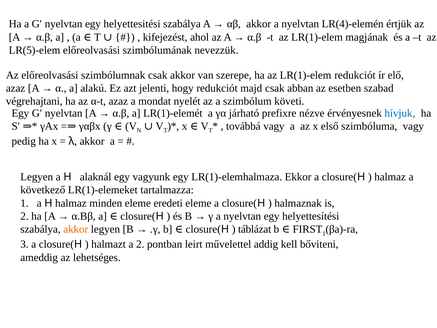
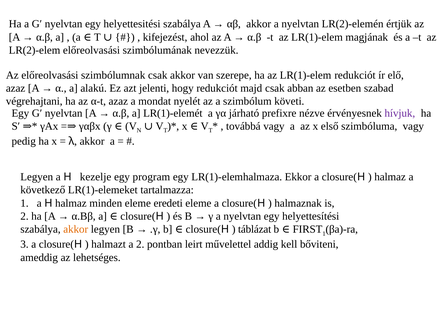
LR(4)-elemén: LR(4)-elemén -> LR(2)-elemén
LR(5)-elem: LR(5)-elem -> LR(2)-elem
hívjuk colour: blue -> purple
alaknál: alaknál -> kezelje
vagyunk: vagyunk -> program
